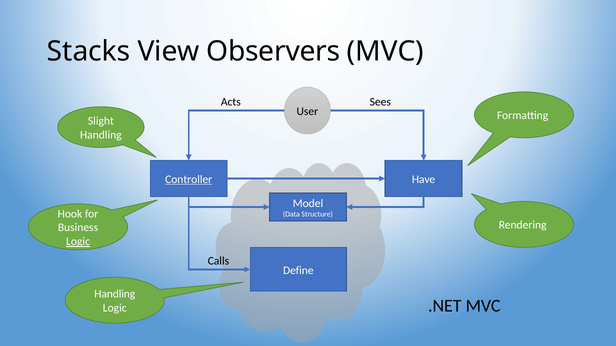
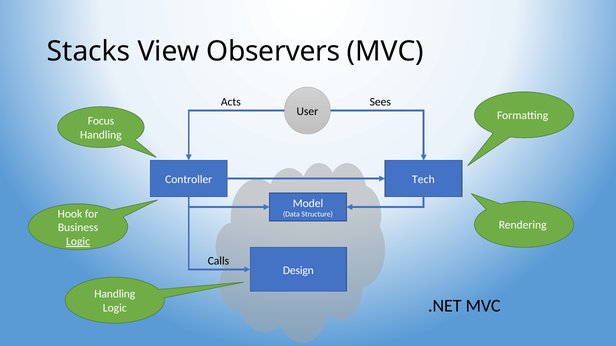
Slight: Slight -> Focus
Controller underline: present -> none
Have: Have -> Tech
Define: Define -> Design
